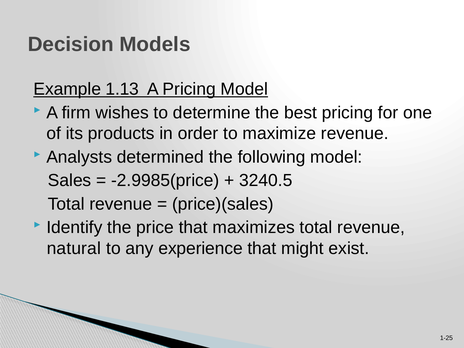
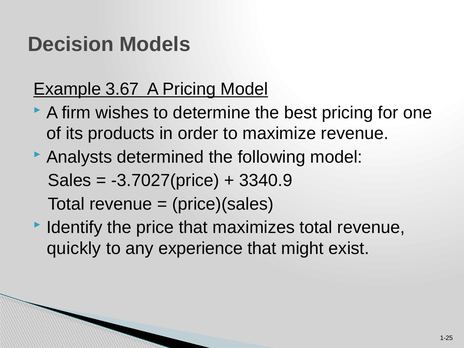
1.13: 1.13 -> 3.67
-2.9985(price: -2.9985(price -> -3.7027(price
3240.5: 3240.5 -> 3340.9
natural: natural -> quickly
